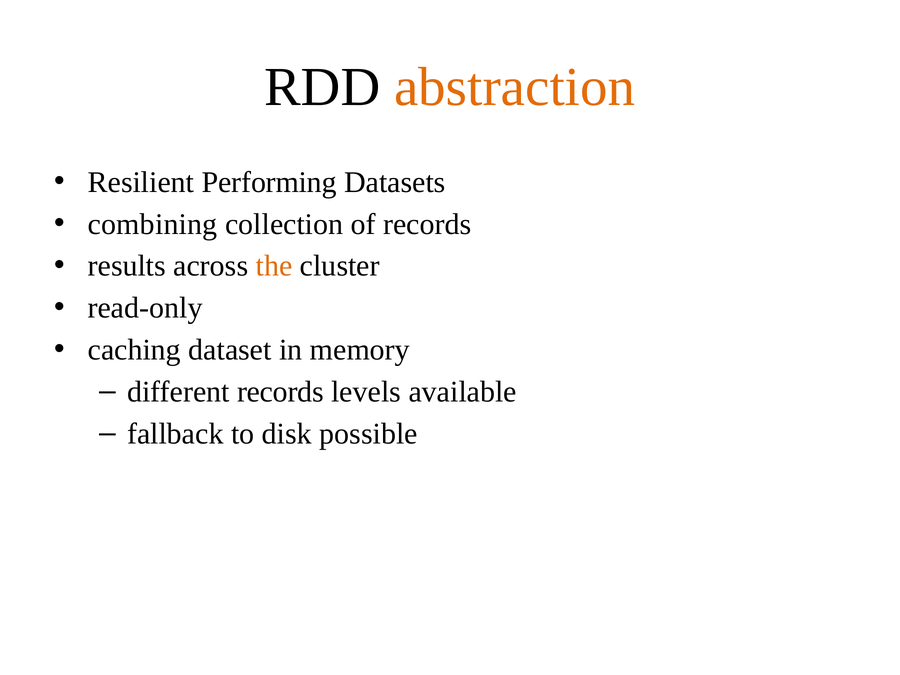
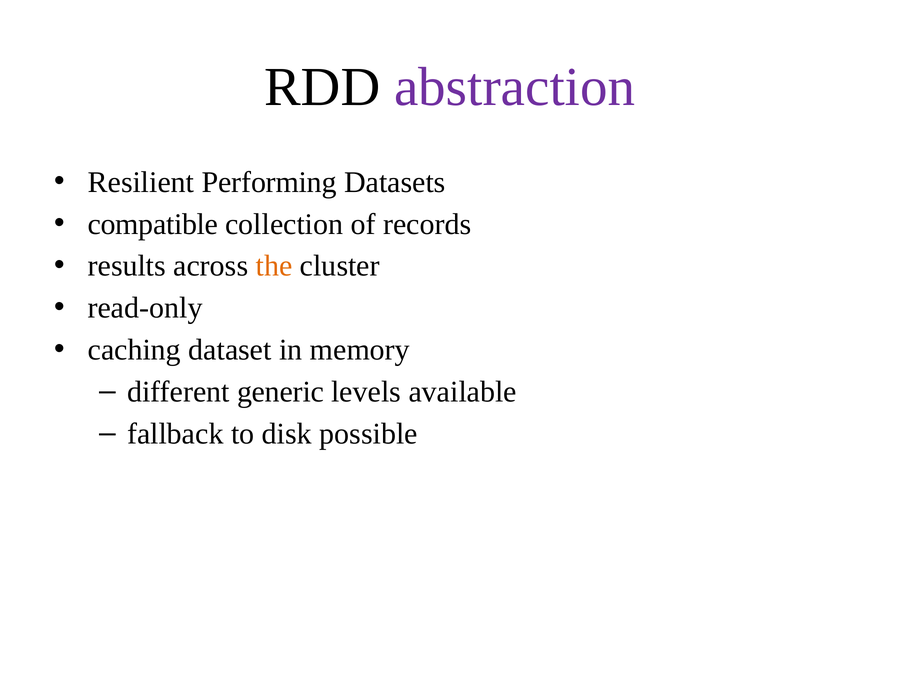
abstraction colour: orange -> purple
combining: combining -> compatible
different records: records -> generic
